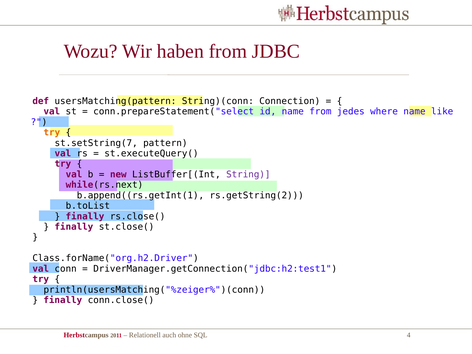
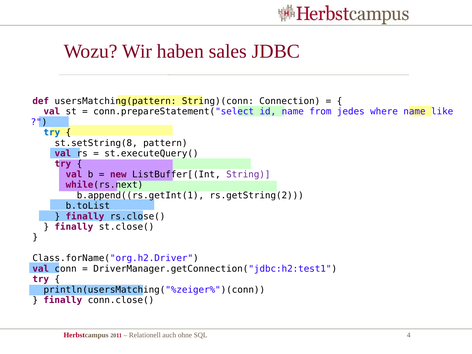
haben from: from -> sales
try at (52, 132) colour: orange -> blue
st.setString(7: st.setString(7 -> st.setString(8
